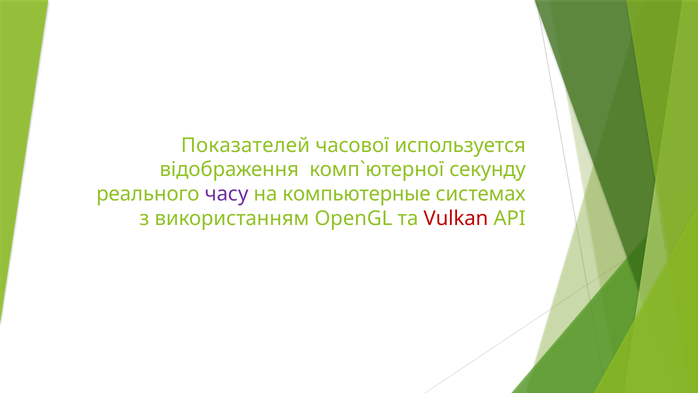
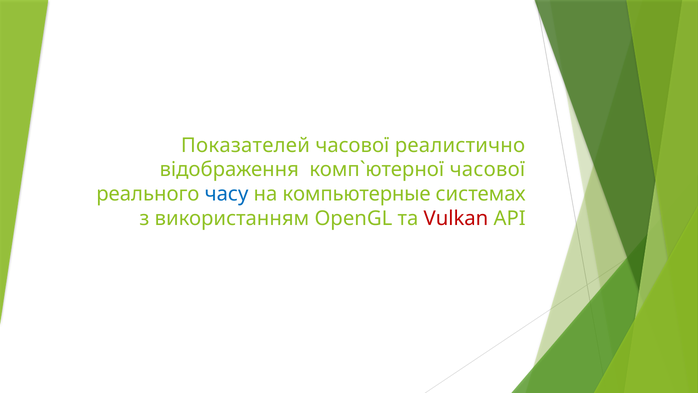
используется: используется -> реалистично
секунду at (488, 170): секунду -> часової
часу colour: purple -> blue
